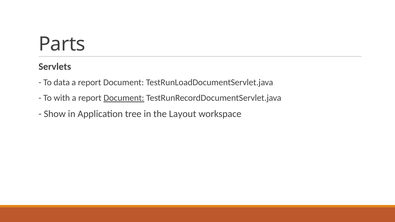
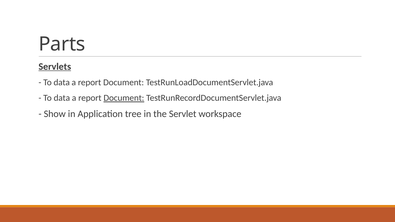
Servlets underline: none -> present
with at (62, 98): with -> data
Layout: Layout -> Servlet
